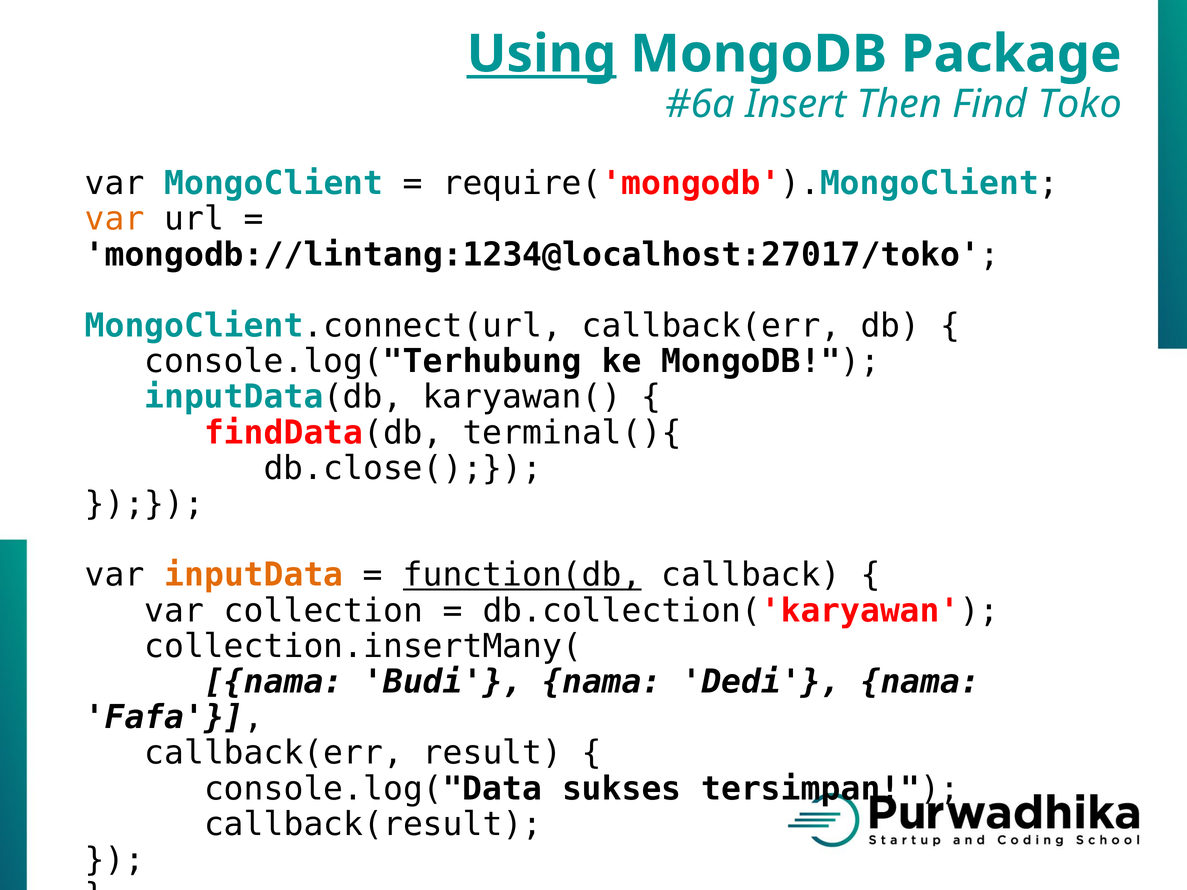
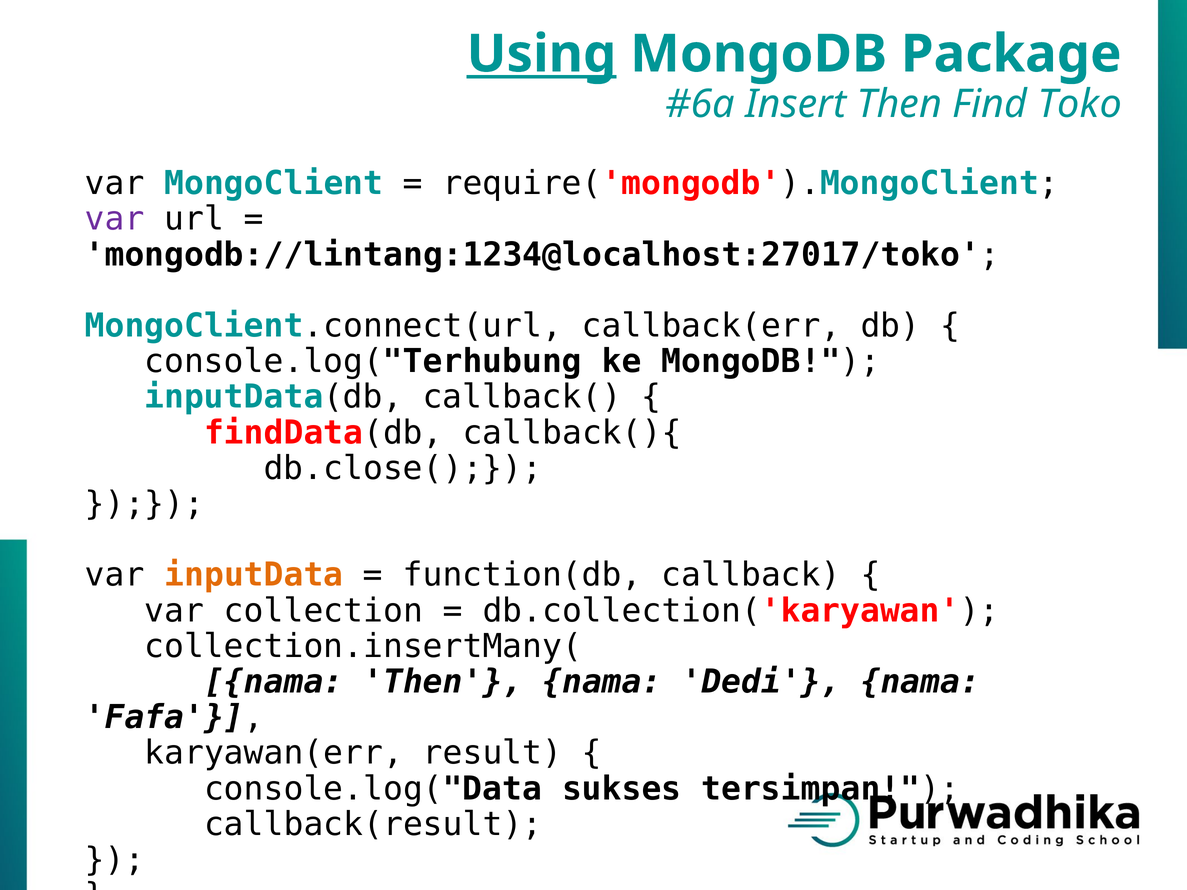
var at (115, 219) colour: orange -> purple
karyawan(: karyawan( -> callback(
terminal(){: terminal(){ -> callback(){
function(db underline: present -> none
nama Budi: Budi -> Then
callback(err at (274, 753): callback(err -> karyawan(err
